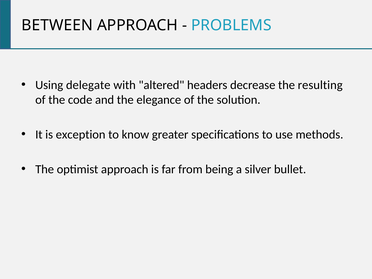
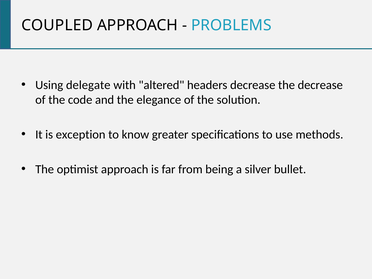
BETWEEN: BETWEEN -> COUPLED
the resulting: resulting -> decrease
